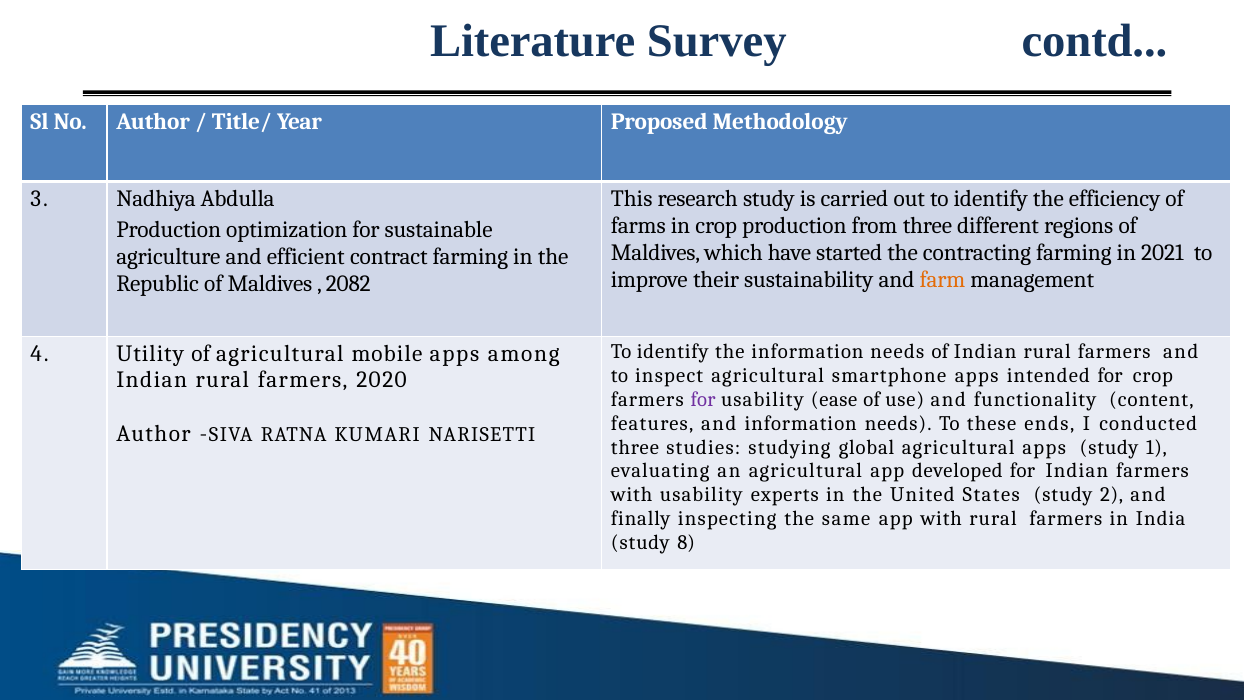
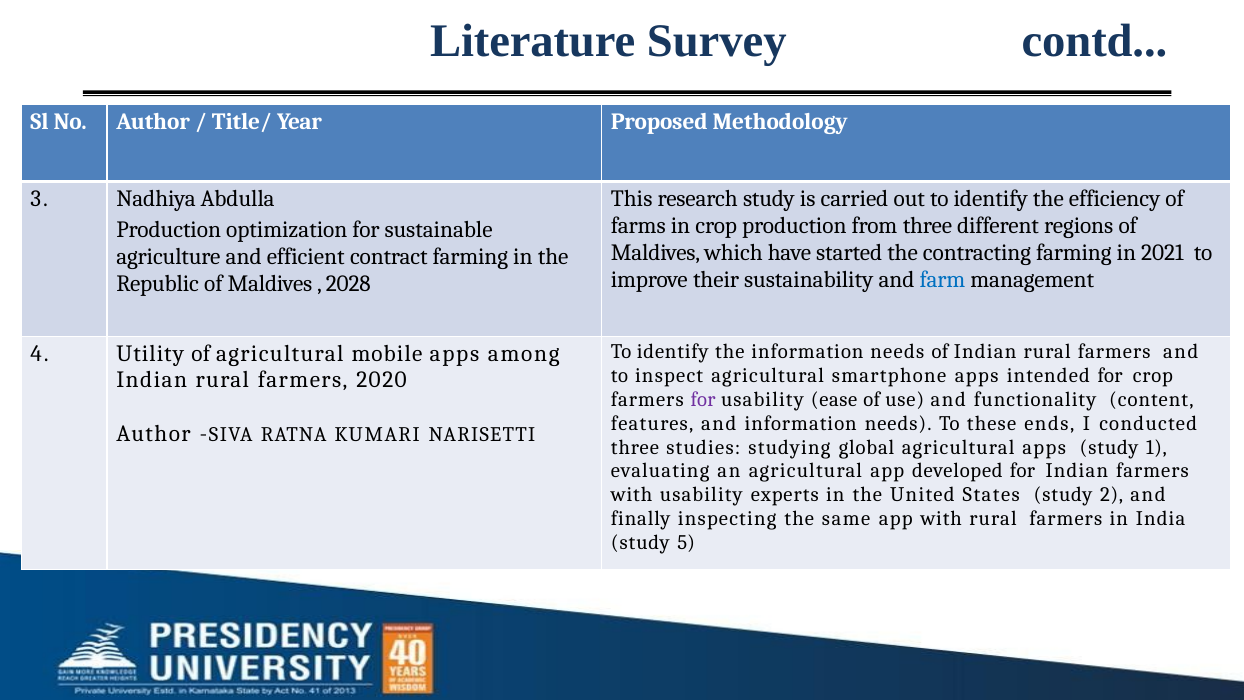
farm colour: orange -> blue
2082: 2082 -> 2028
8: 8 -> 5
